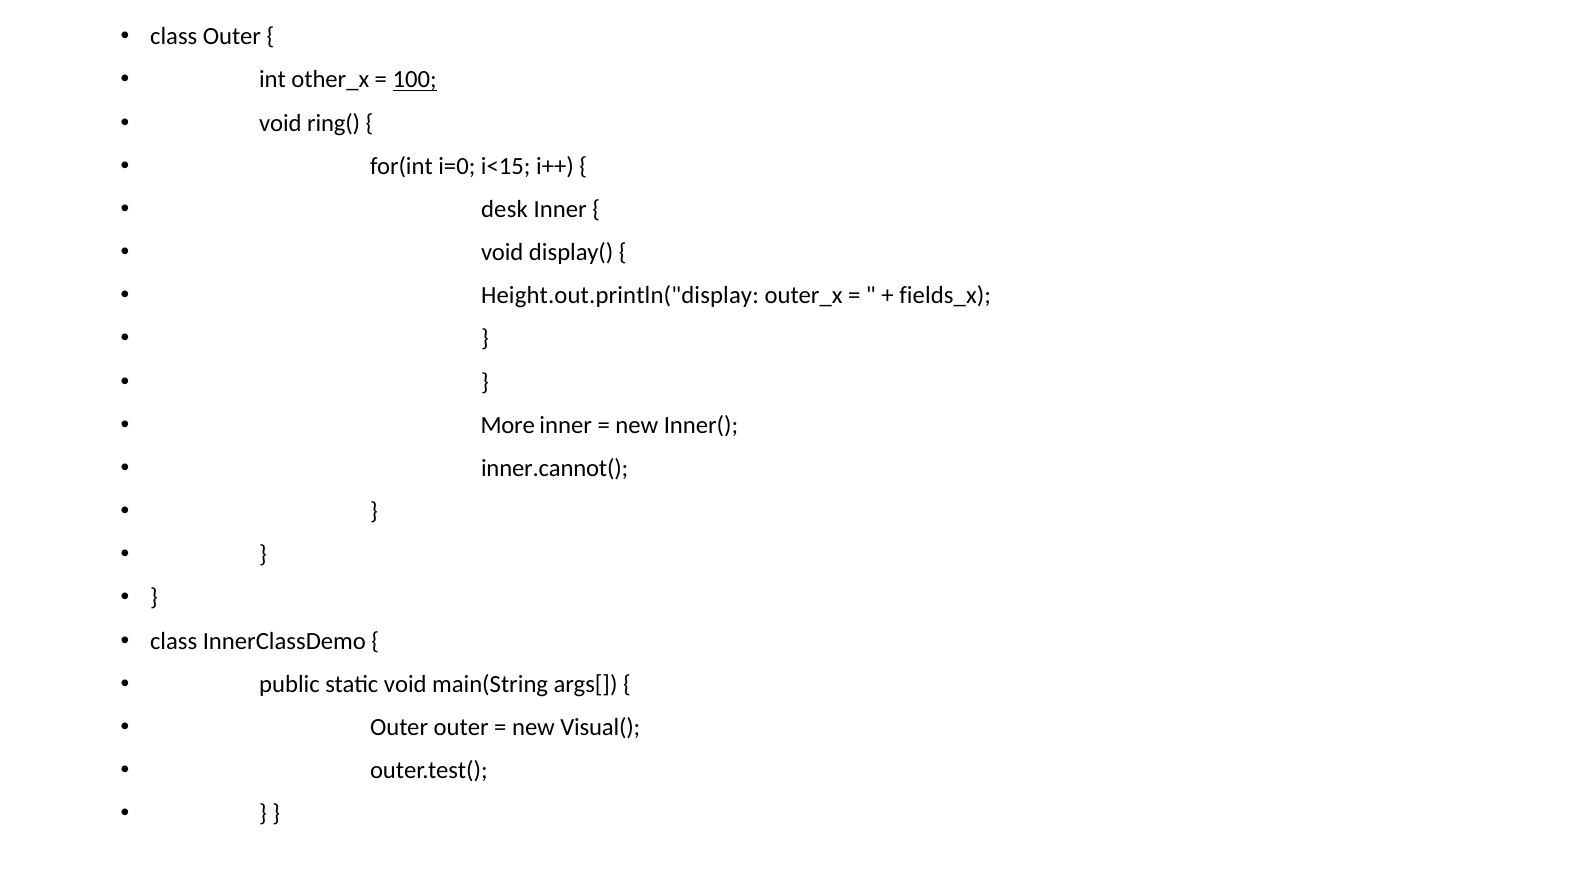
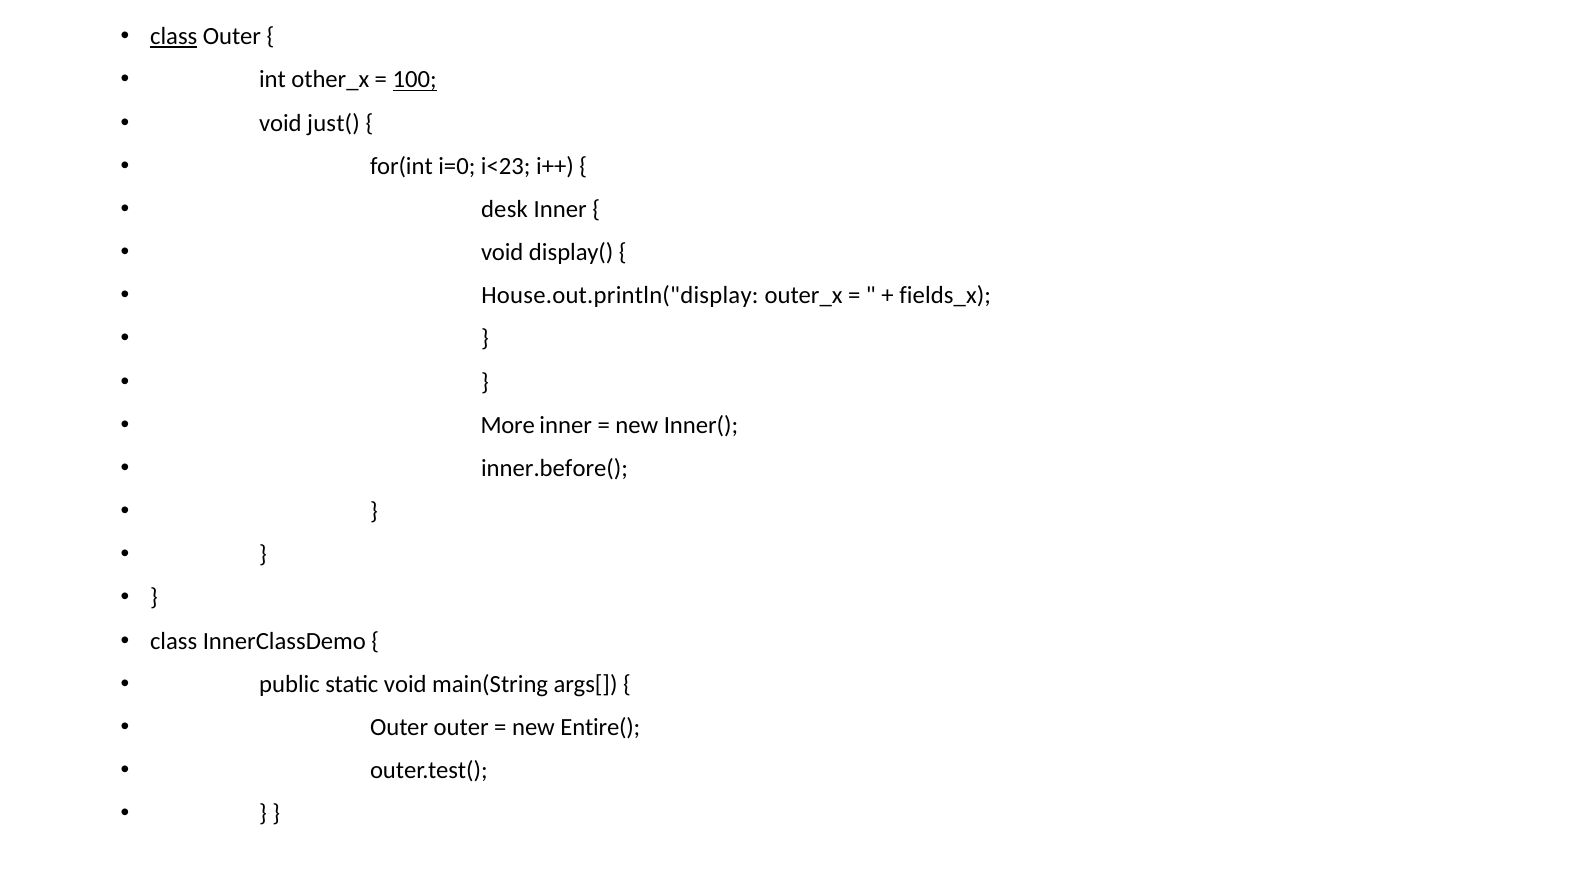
class at (174, 37) underline: none -> present
ring(: ring( -> just(
i<15: i<15 -> i<23
Height.out.println("display: Height.out.println("display -> House.out.println("display
inner.cannot(: inner.cannot( -> inner.before(
Visual(: Visual( -> Entire(
